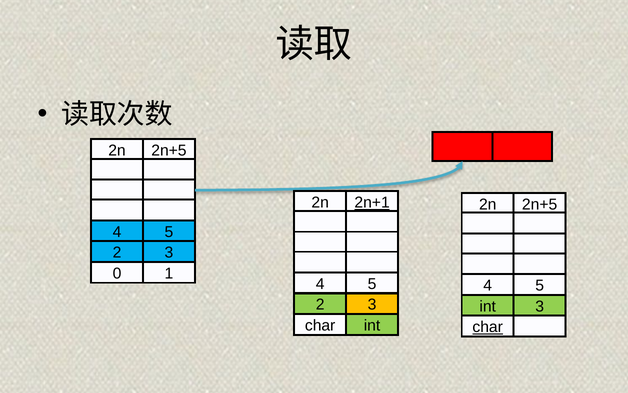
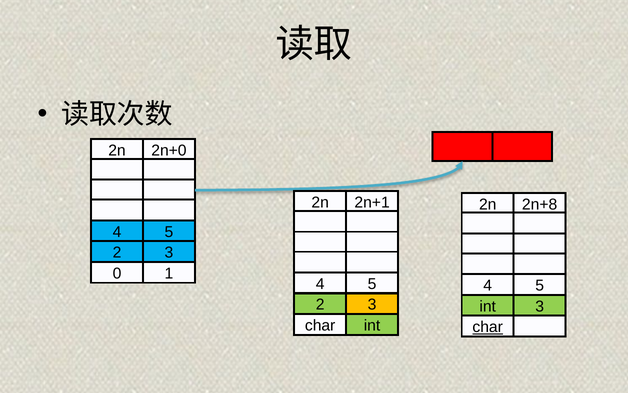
2n+5 at (169, 150): 2n+5 -> 2n+0
2n+1 underline: present -> none
2n+5 at (540, 204): 2n+5 -> 2n+8
